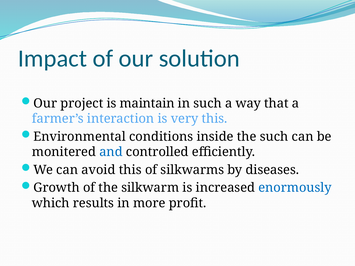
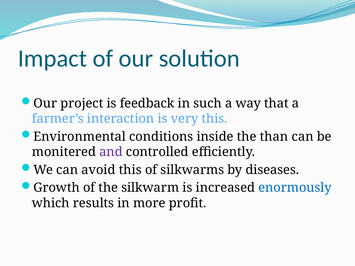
maintain: maintain -> feedback
the such: such -> than
and colour: blue -> purple
